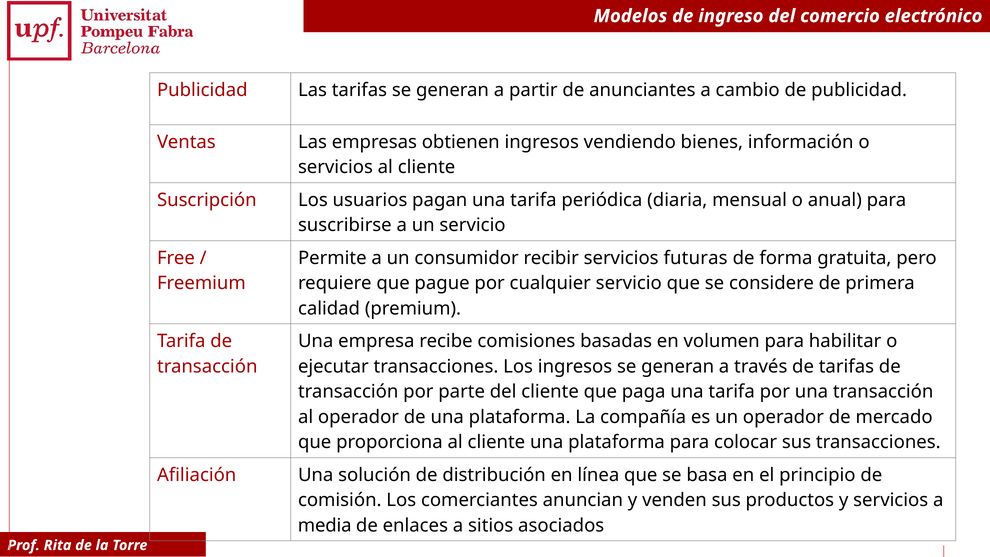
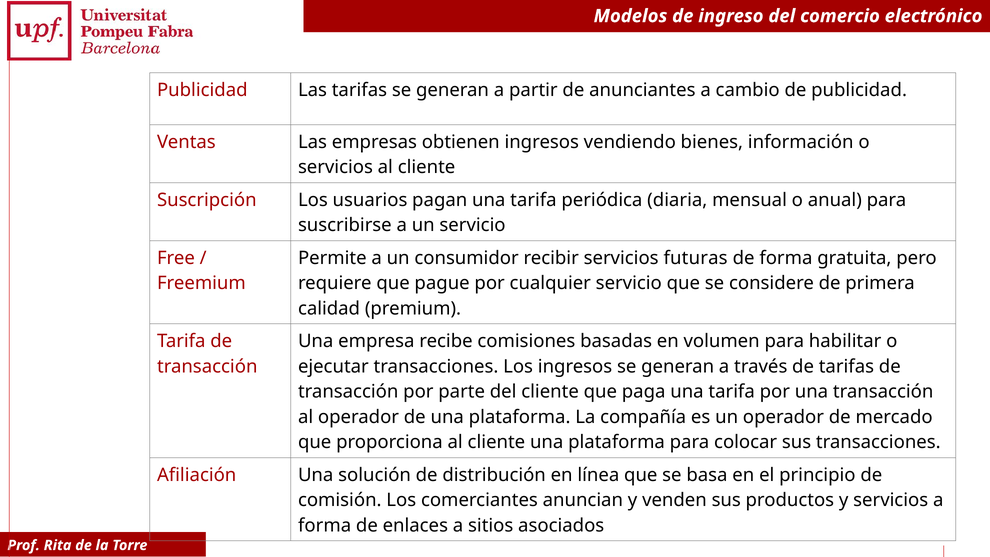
media at (325, 525): media -> forma
